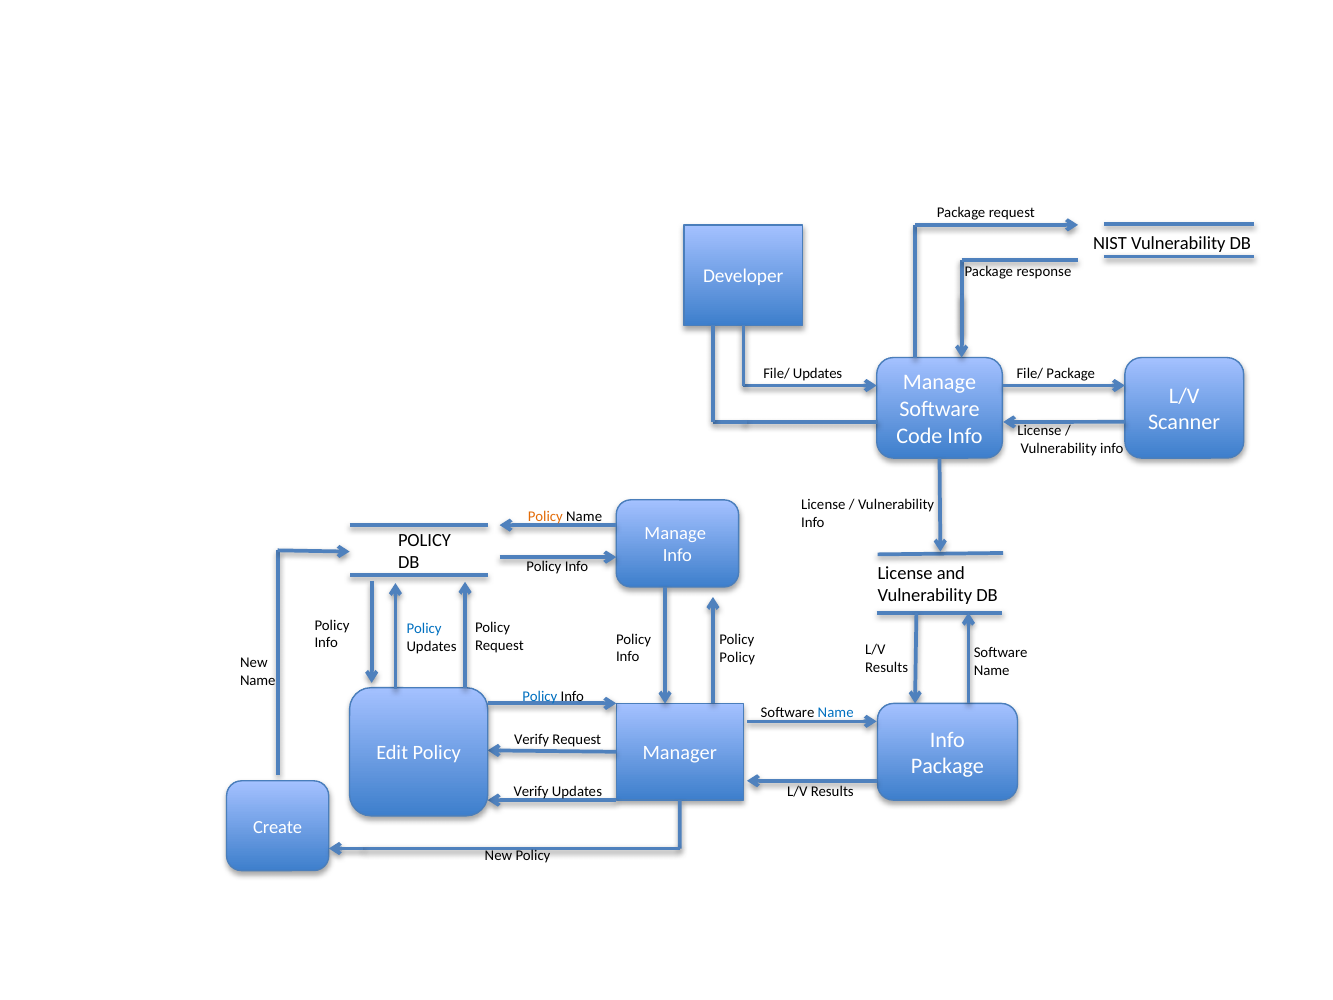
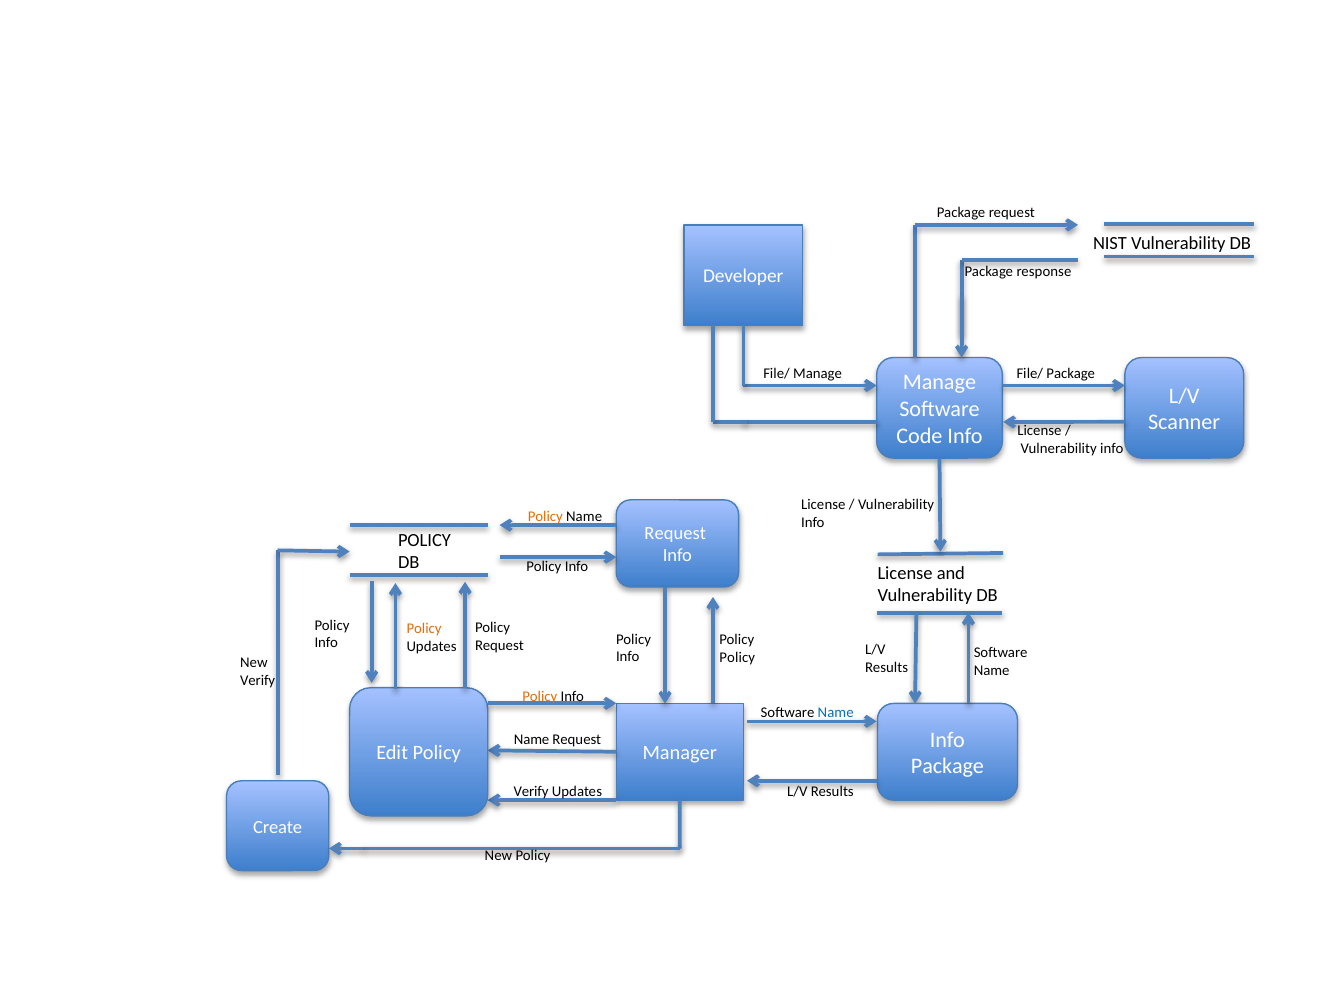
File/ Updates: Updates -> Manage
Manage at (675, 533): Manage -> Request
Policy at (424, 629) colour: blue -> orange
Name at (258, 680): Name -> Verify
Policy at (540, 697) colour: blue -> orange
Verify at (532, 740): Verify -> Name
